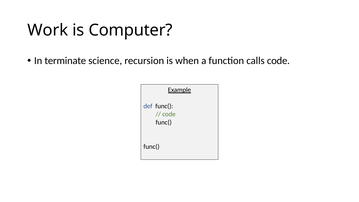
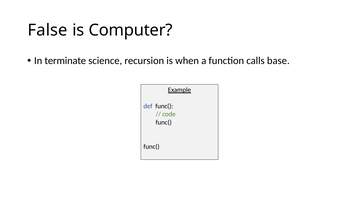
Work: Work -> False
calls code: code -> base
